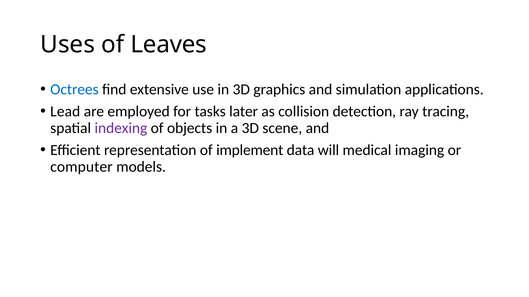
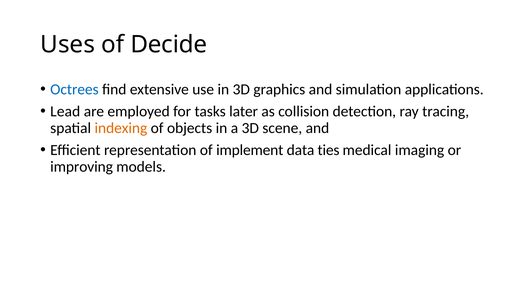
Leaves: Leaves -> Decide
indexing colour: purple -> orange
will: will -> ties
computer: computer -> improving
